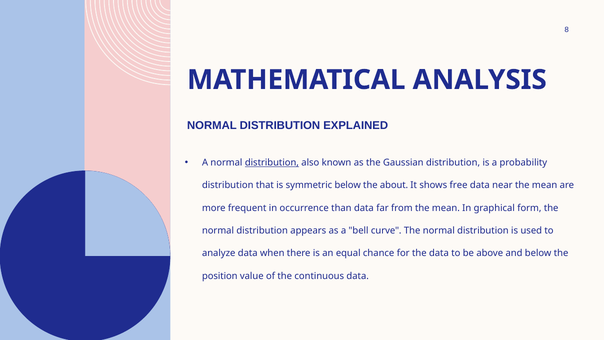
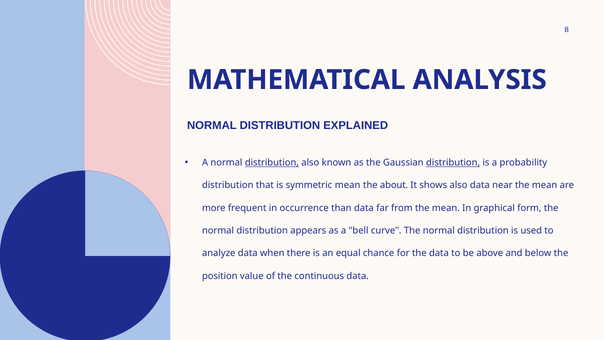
distribution at (453, 162) underline: none -> present
symmetric below: below -> mean
shows free: free -> also
